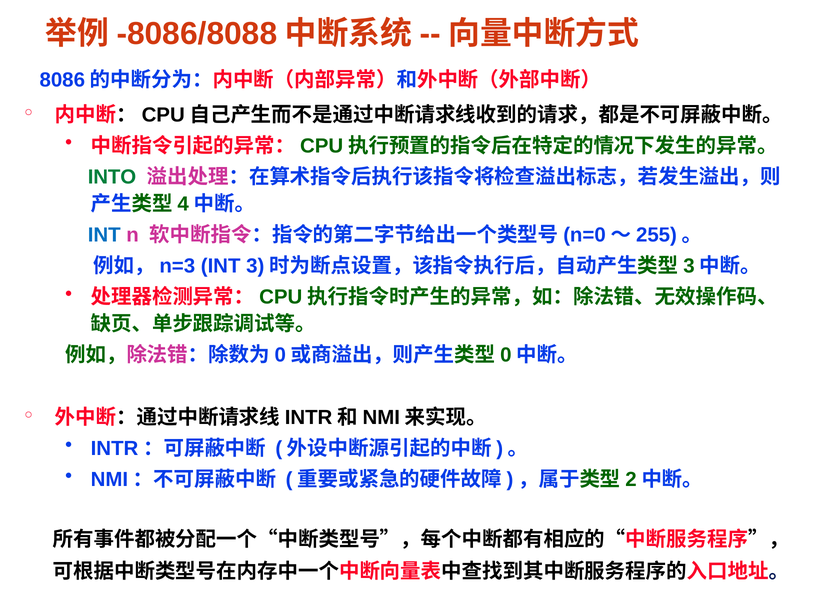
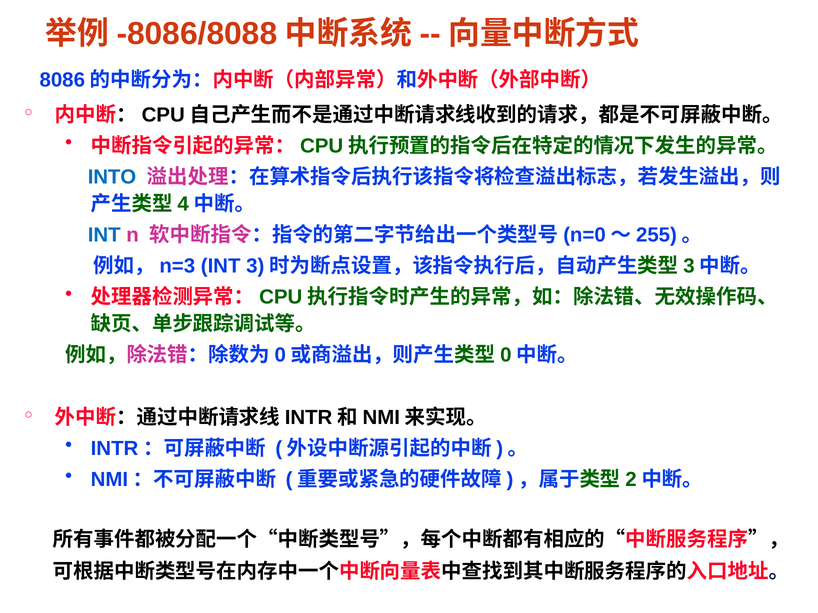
INTO colour: green -> blue
